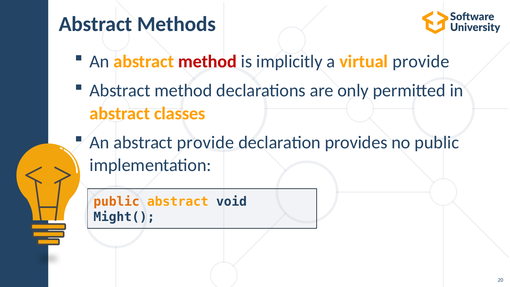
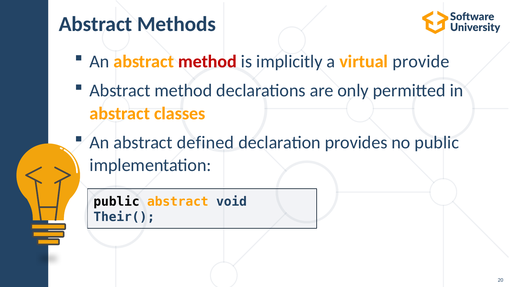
abstract provide: provide -> defined
public at (117, 202) colour: orange -> black
Might(: Might( -> Their(
